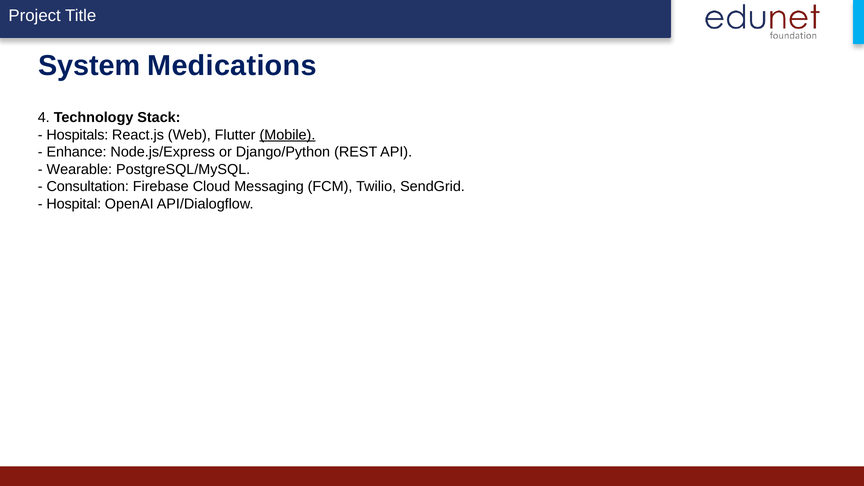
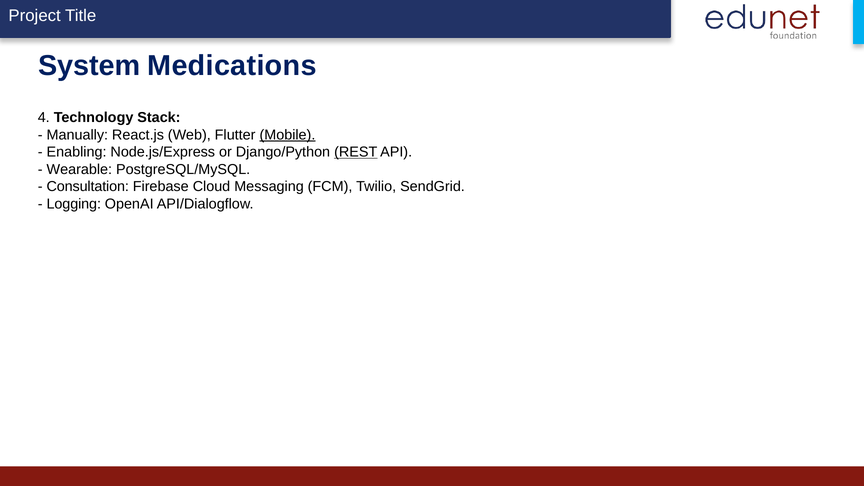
Hospitals: Hospitals -> Manually
Enhance: Enhance -> Enabling
REST underline: none -> present
Hospital: Hospital -> Logging
